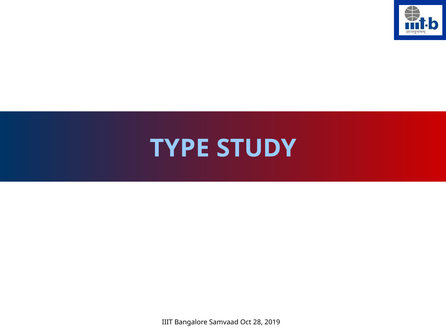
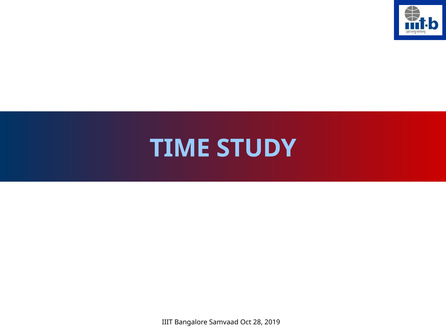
TYPE: TYPE -> TIME
